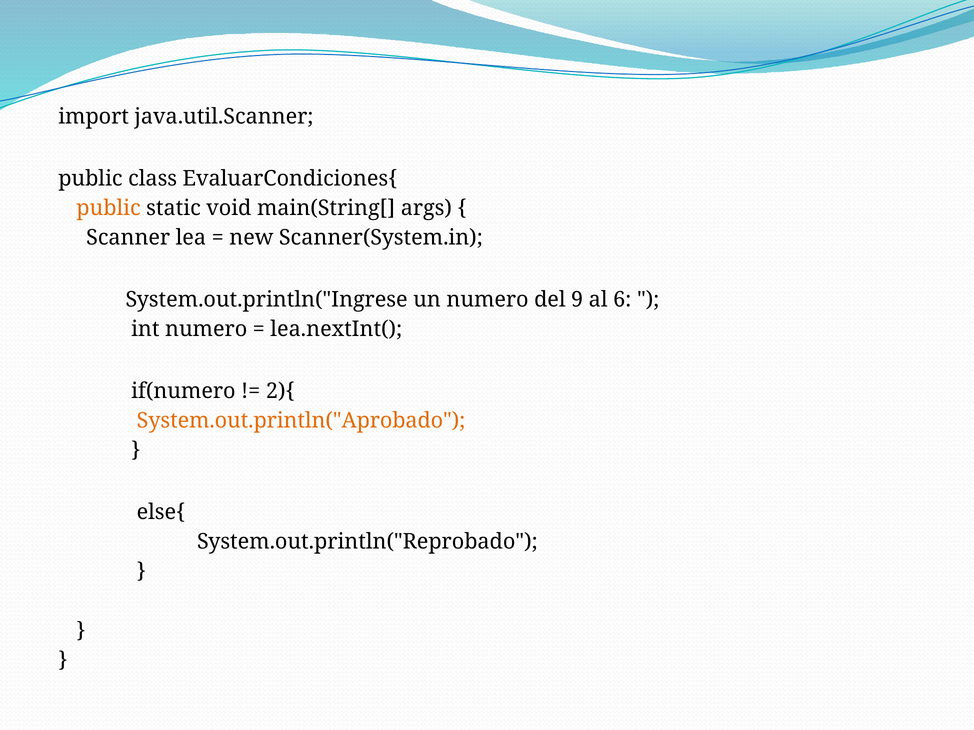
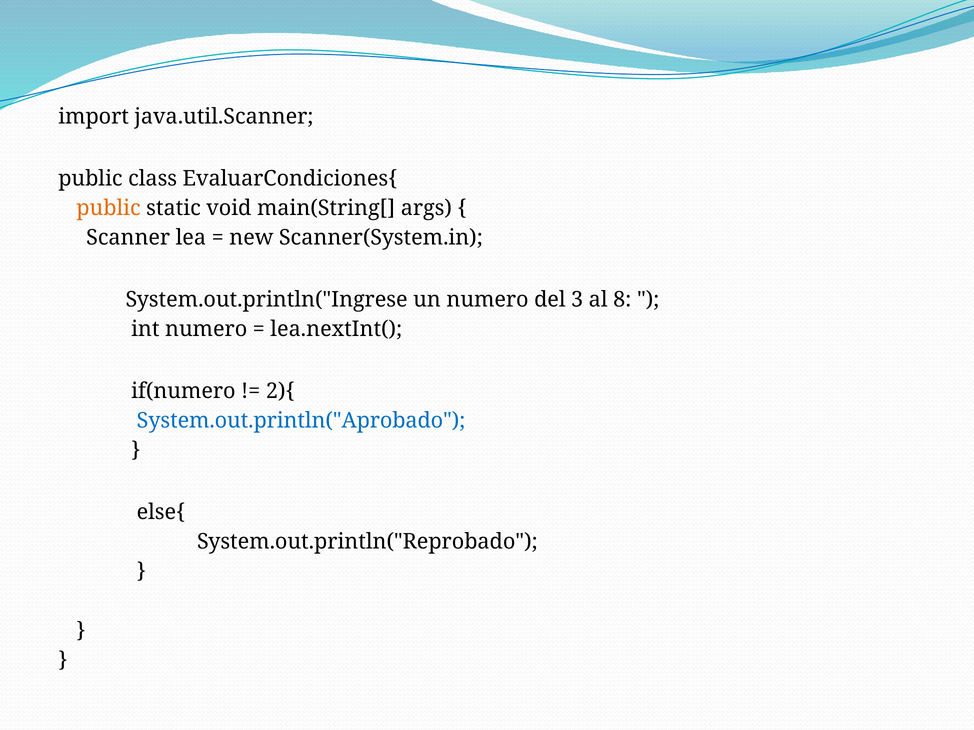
9: 9 -> 3
6: 6 -> 8
System.out.println("Aprobado colour: orange -> blue
